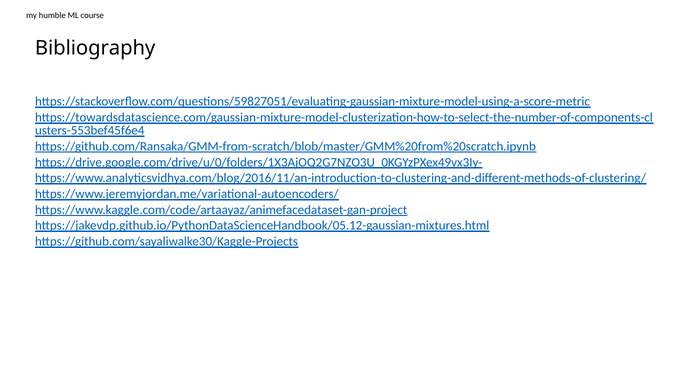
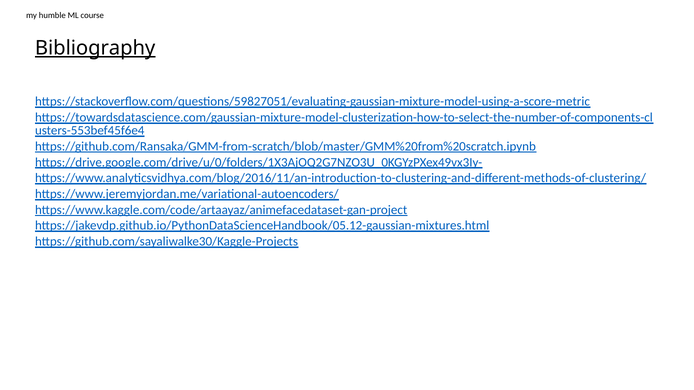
Bibliography underline: none -> present
